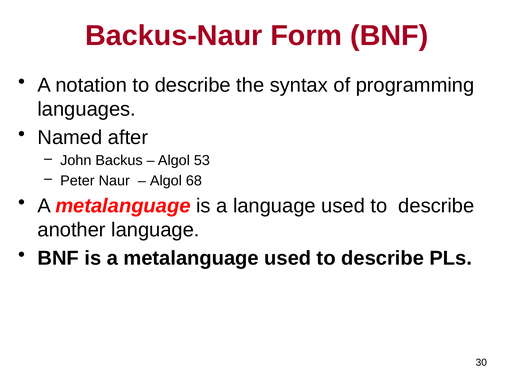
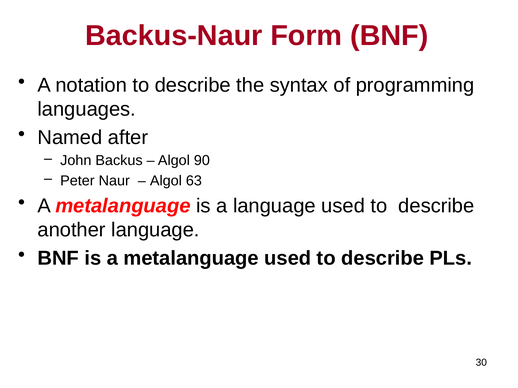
53: 53 -> 90
68: 68 -> 63
